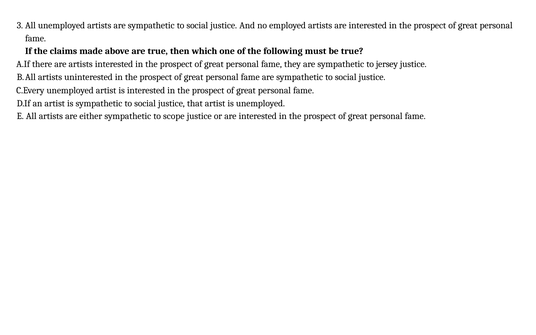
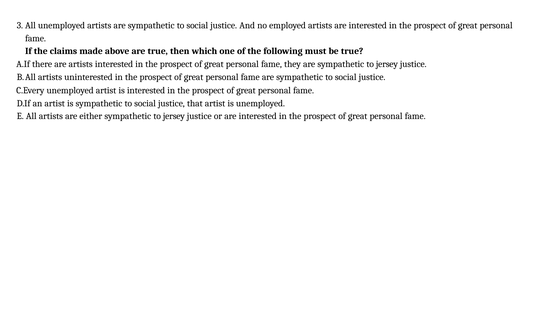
either sympathetic to scope: scope -> jersey
